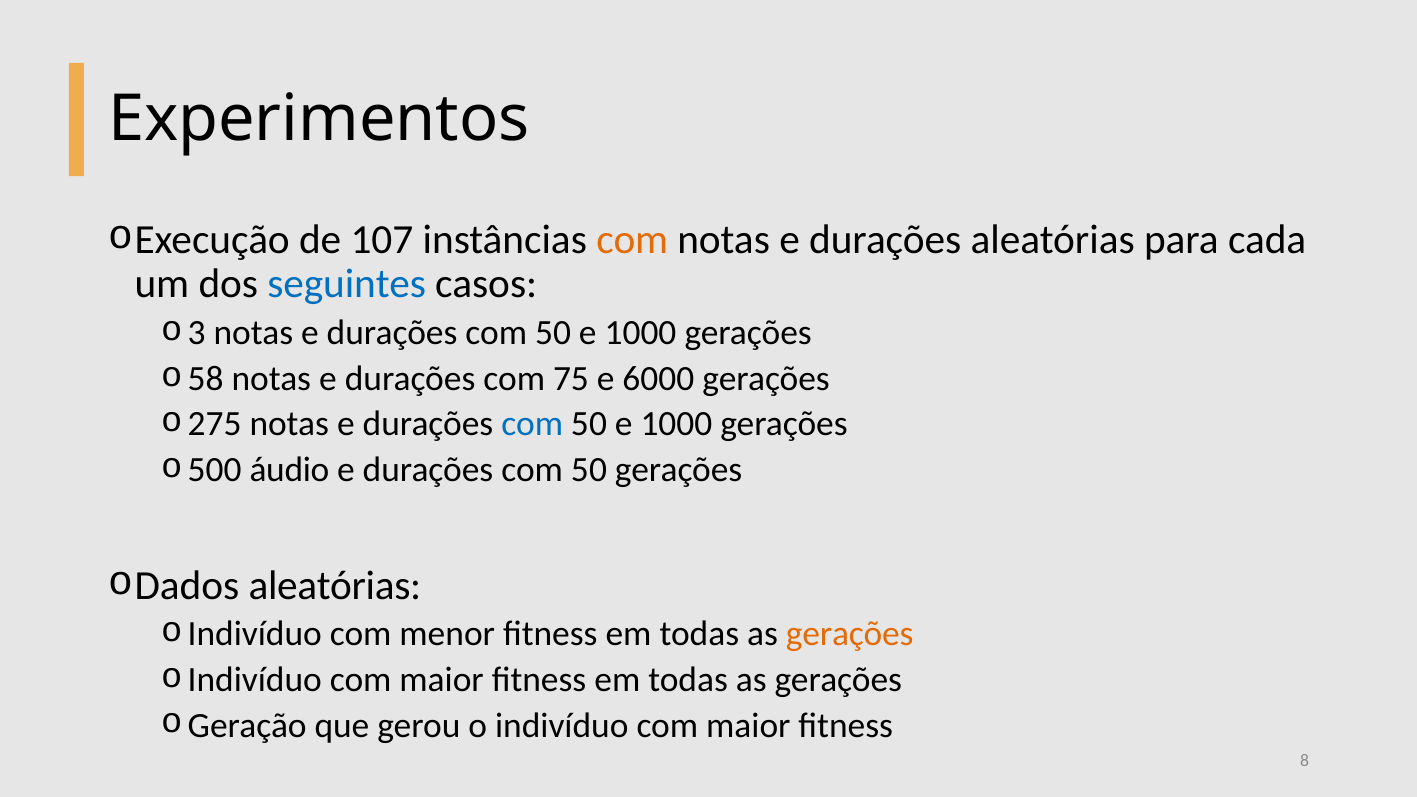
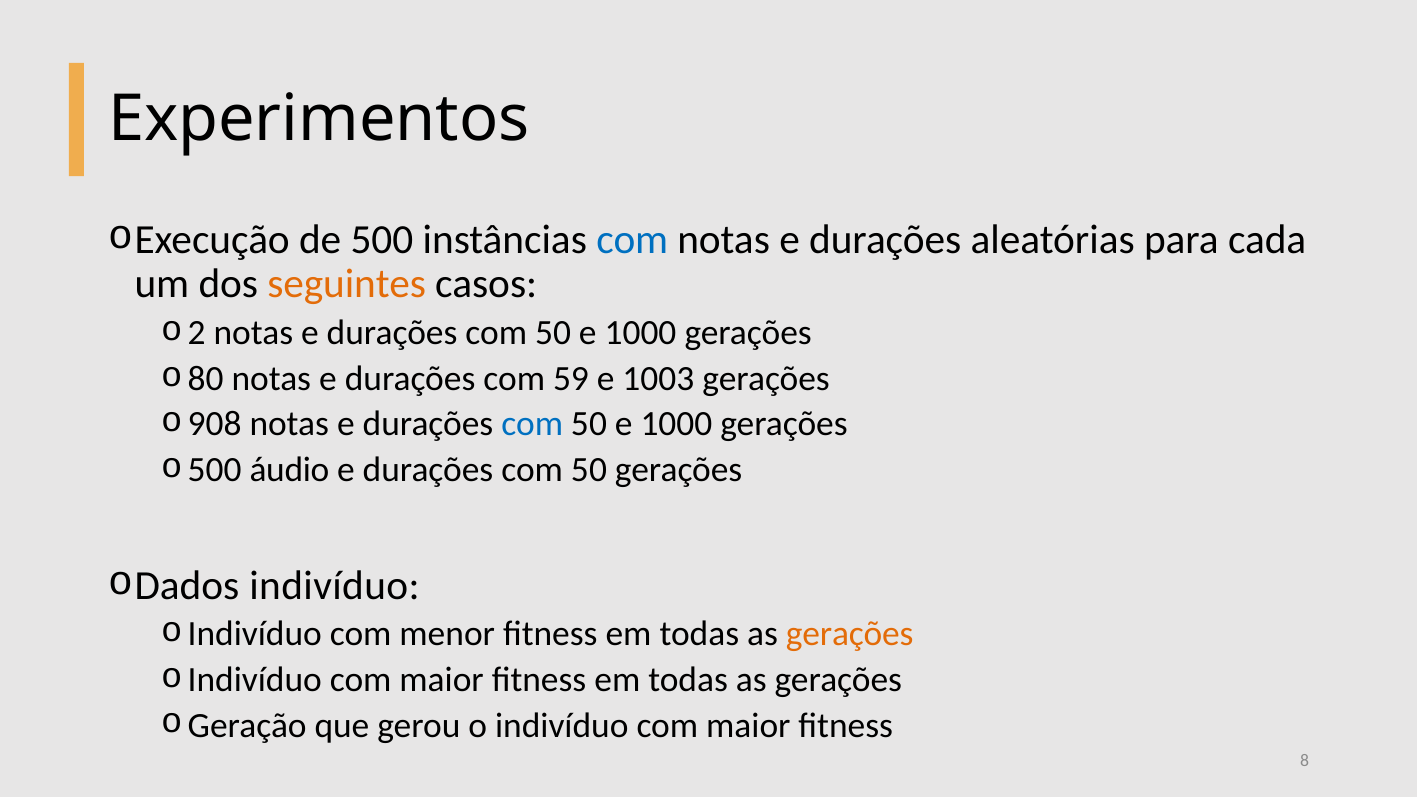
de 107: 107 -> 500
com at (632, 240) colour: orange -> blue
seguintes colour: blue -> orange
3: 3 -> 2
58: 58 -> 80
75: 75 -> 59
6000: 6000 -> 1003
275: 275 -> 908
Dados aleatórias: aleatórias -> indivíduo
